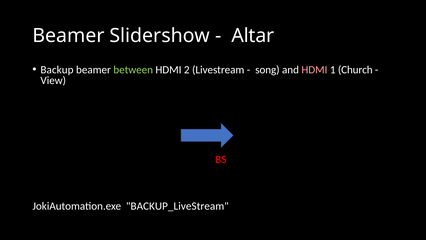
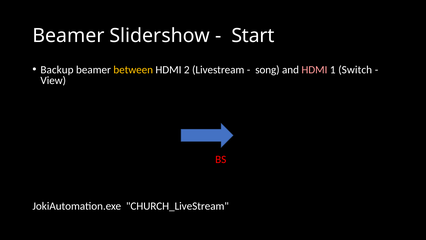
Altar: Altar -> Start
between colour: light green -> yellow
Church: Church -> Switch
BACKUP_LiveStream: BACKUP_LiveStream -> CHURCH_LiveStream
